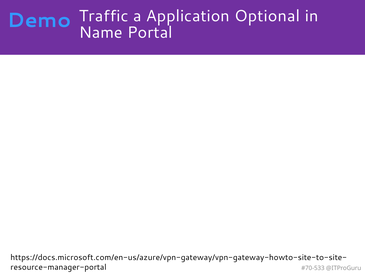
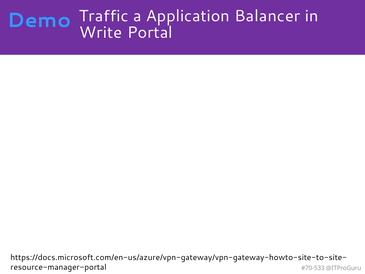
Optional: Optional -> Balancer
Name: Name -> Write
